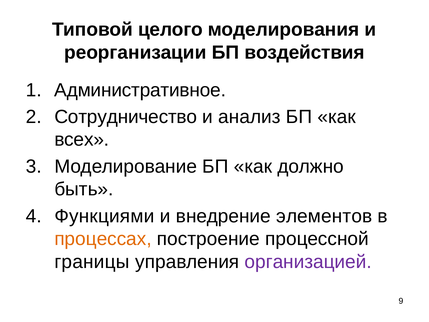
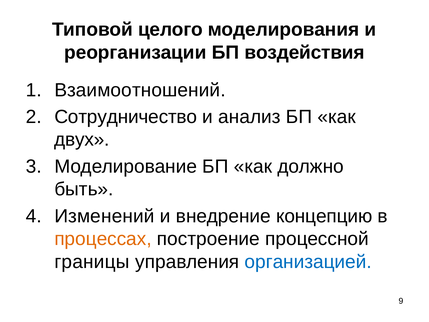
Административное: Административное -> Взаимоотношений
всех: всех -> двух
Функциями: Функциями -> Изменений
элементов: элементов -> концепцию
организацией colour: purple -> blue
